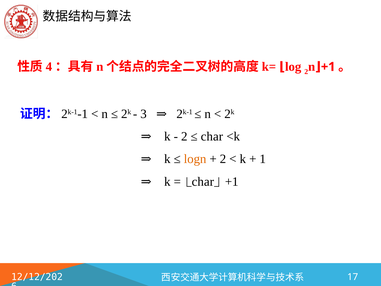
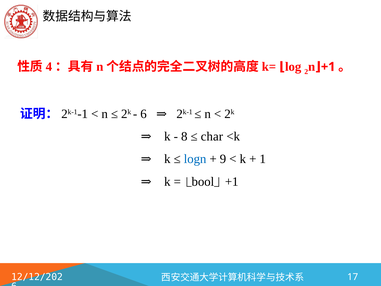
3 at (144, 114): 3 -> 6
2 at (184, 136): 2 -> 8
logn colour: orange -> blue
2 at (223, 159): 2 -> 9
char at (203, 181): char -> bool
